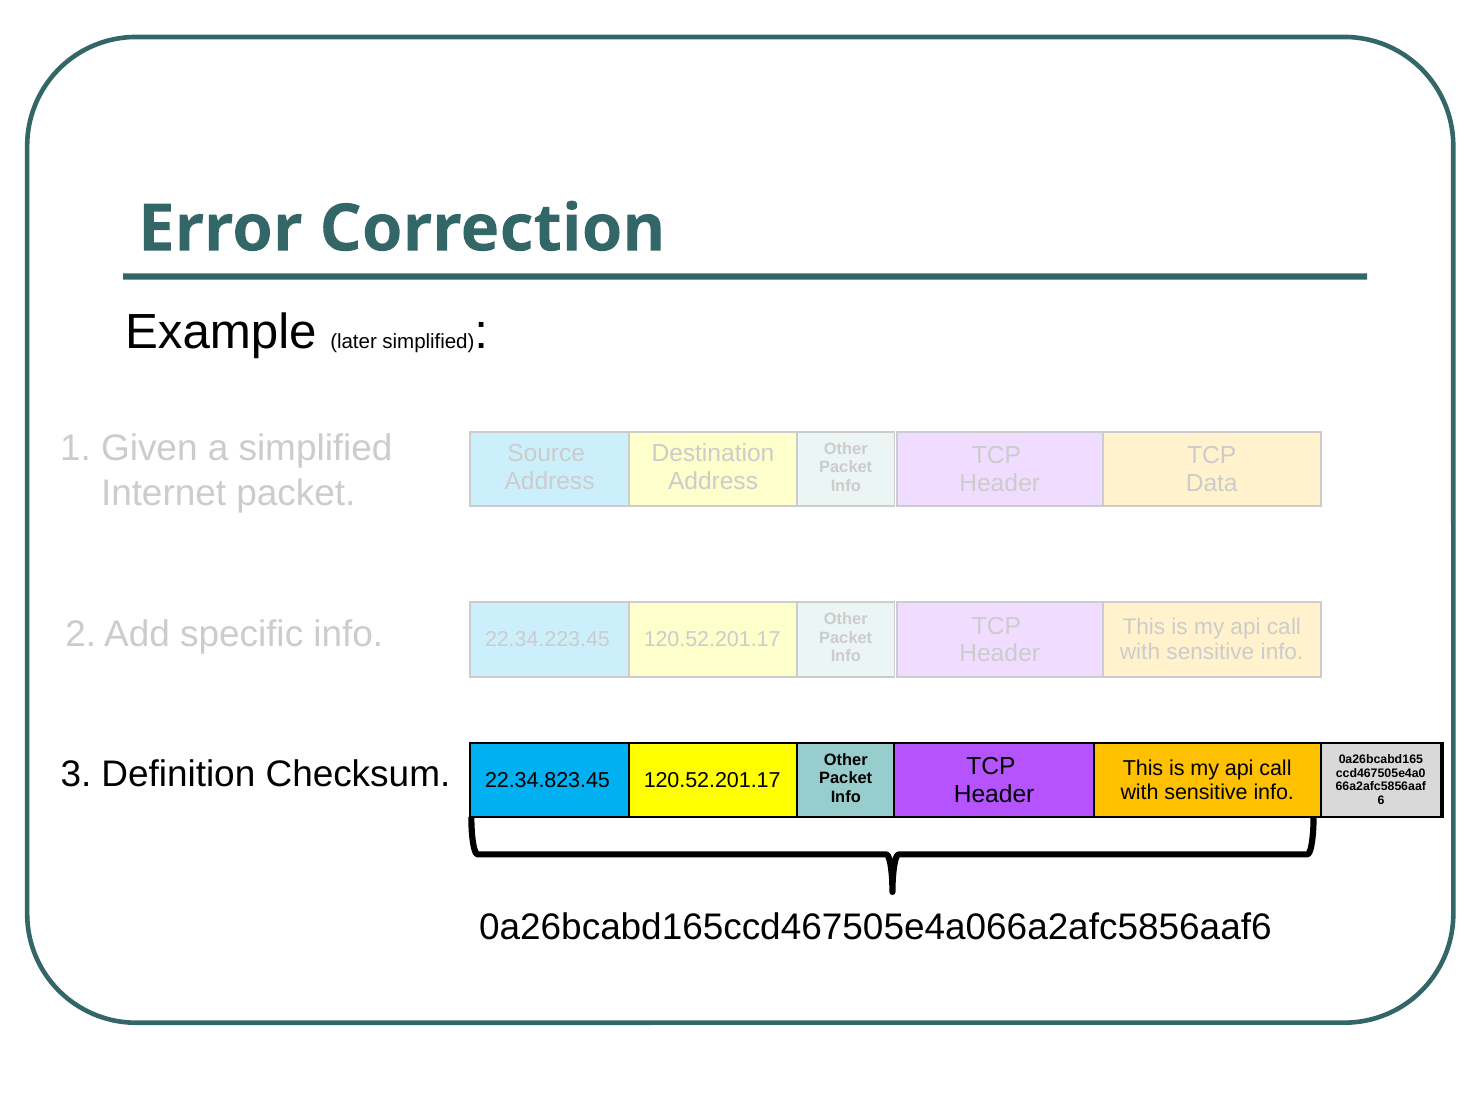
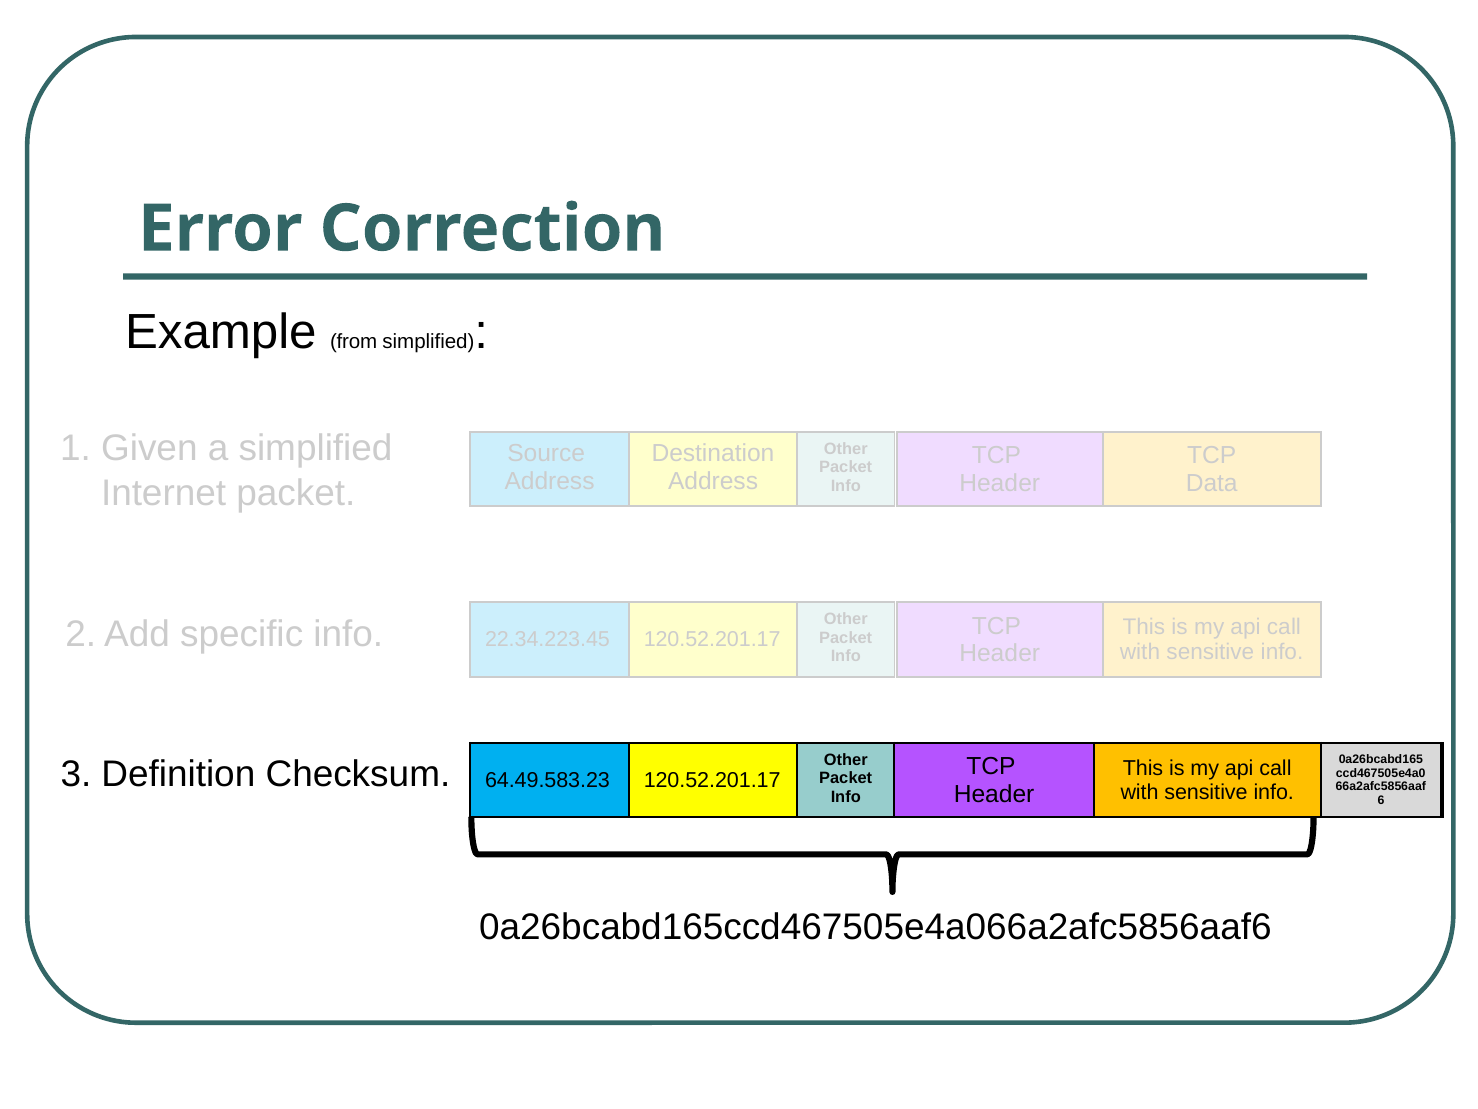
later: later -> from
22.34.823.45: 22.34.823.45 -> 64.49.583.23
